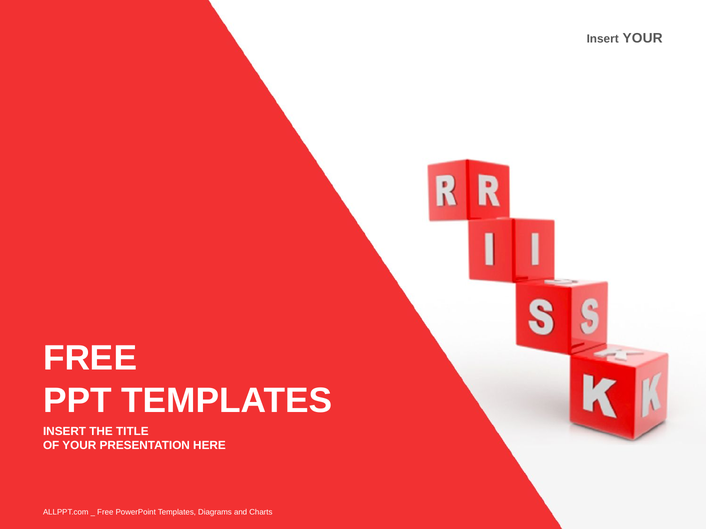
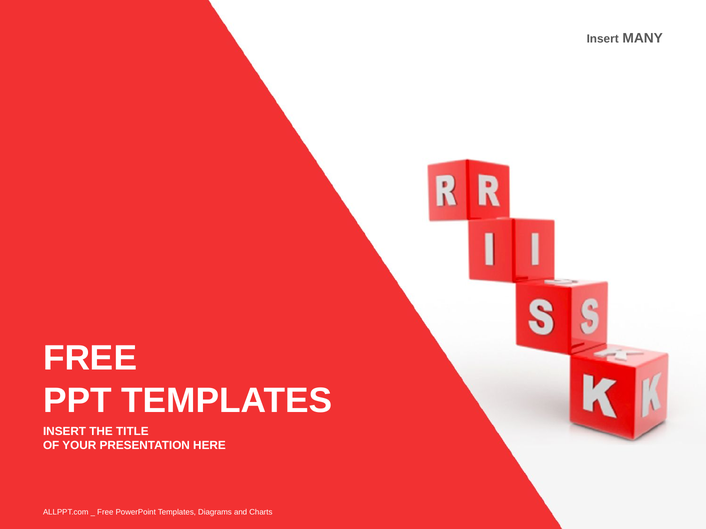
Insert YOUR: YOUR -> MANY
